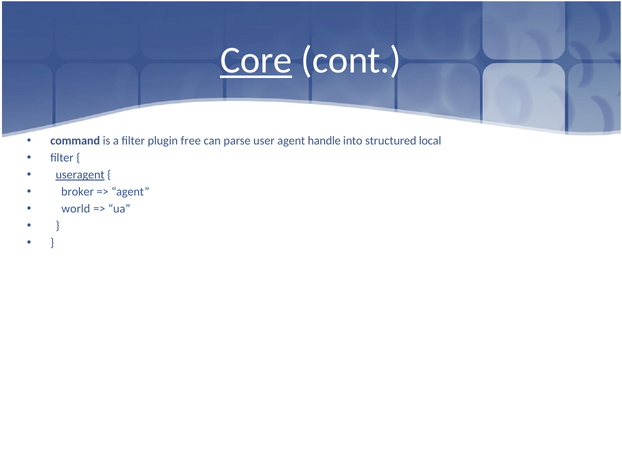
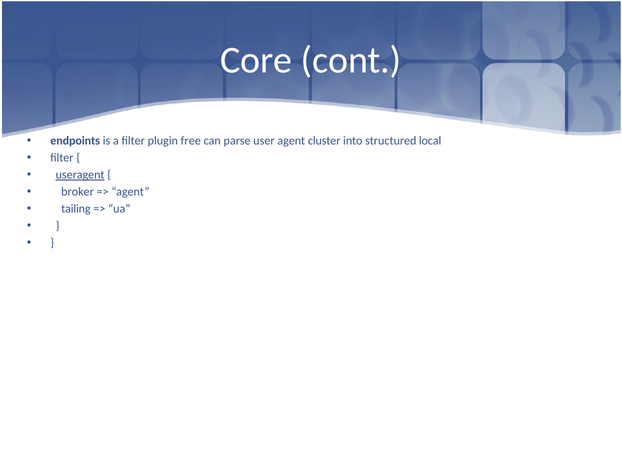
Core underline: present -> none
command: command -> endpoints
handle: handle -> cluster
world: world -> tailing
